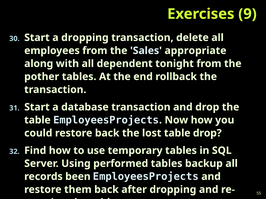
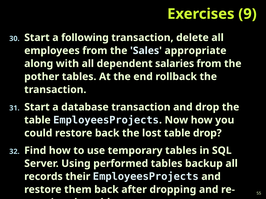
a dropping: dropping -> following
tonight: tonight -> salaries
been: been -> their
